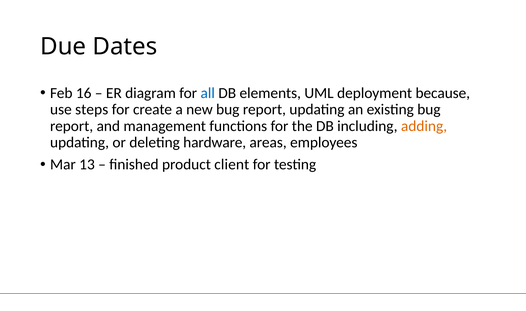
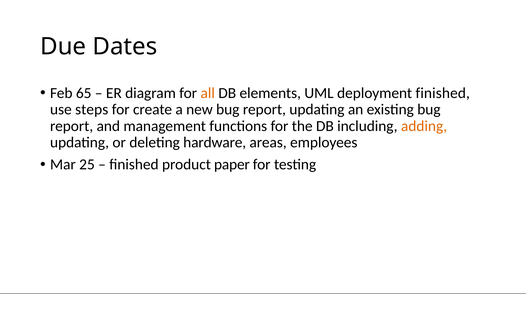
16: 16 -> 65
all colour: blue -> orange
deployment because: because -> finished
13: 13 -> 25
client: client -> paper
